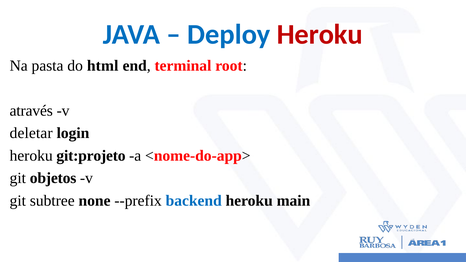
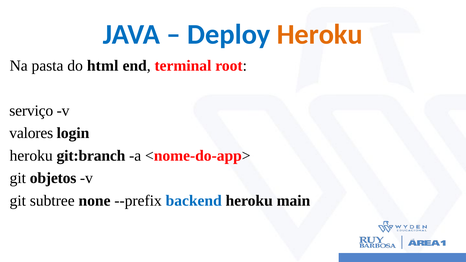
Heroku at (320, 34) colour: red -> orange
através: através -> serviço
deletar: deletar -> valores
git:projeto: git:projeto -> git:branch
